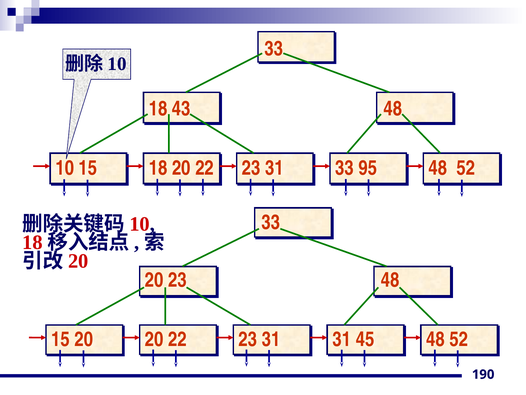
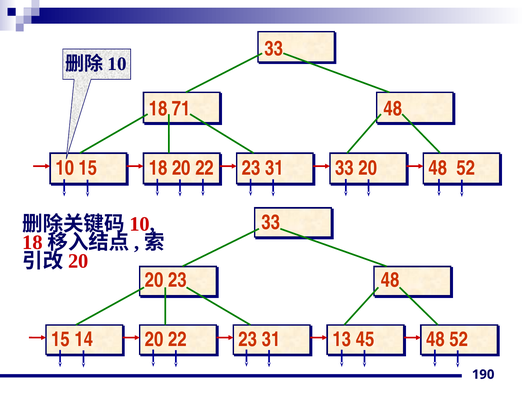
43: 43 -> 71
33 95: 95 -> 20
15 20: 20 -> 14
31 31: 31 -> 13
